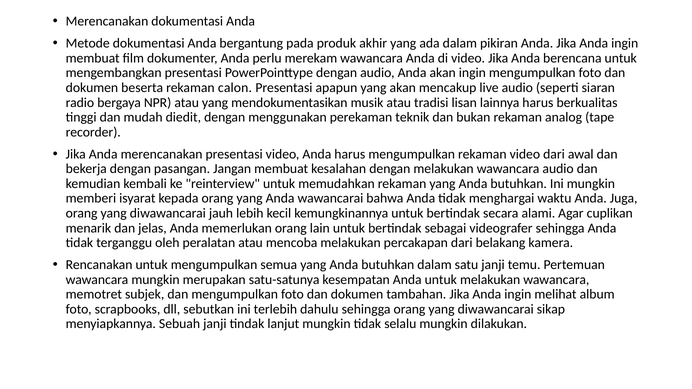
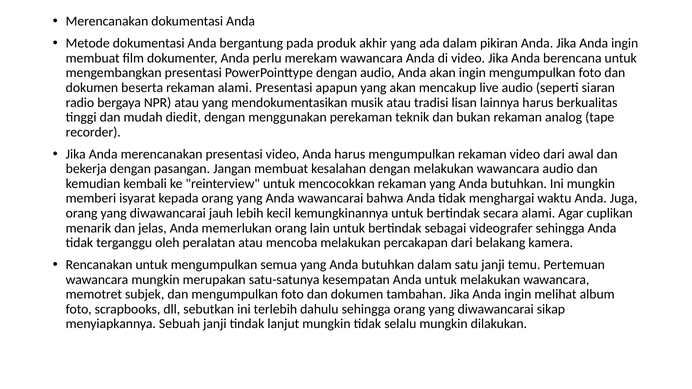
rekaman calon: calon -> alami
memudahkan: memudahkan -> mencocokkan
